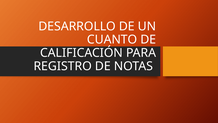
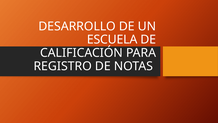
CUANTO: CUANTO -> ESCUELA
